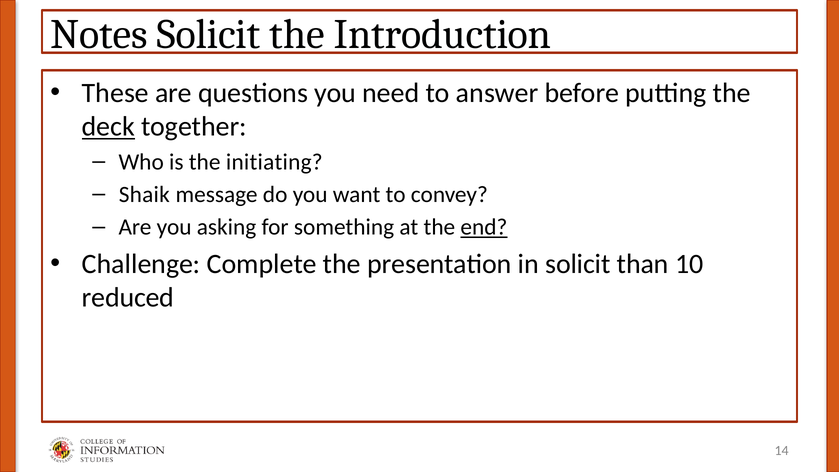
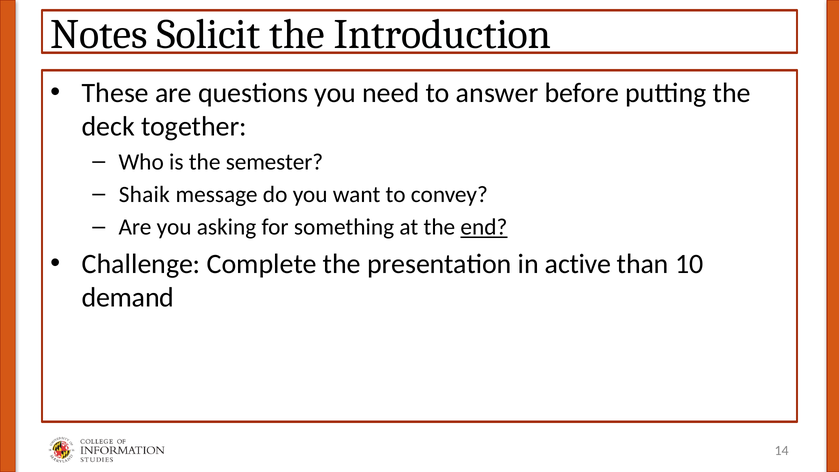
deck underline: present -> none
initiating: initiating -> semester
in solicit: solicit -> active
reduced: reduced -> demand
